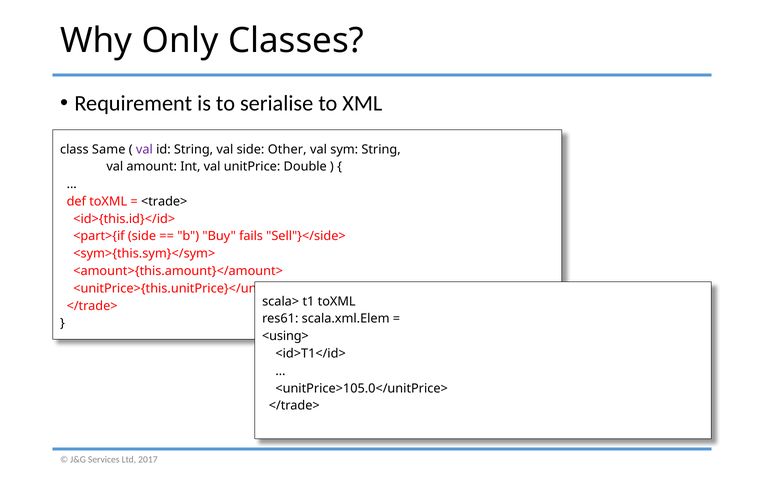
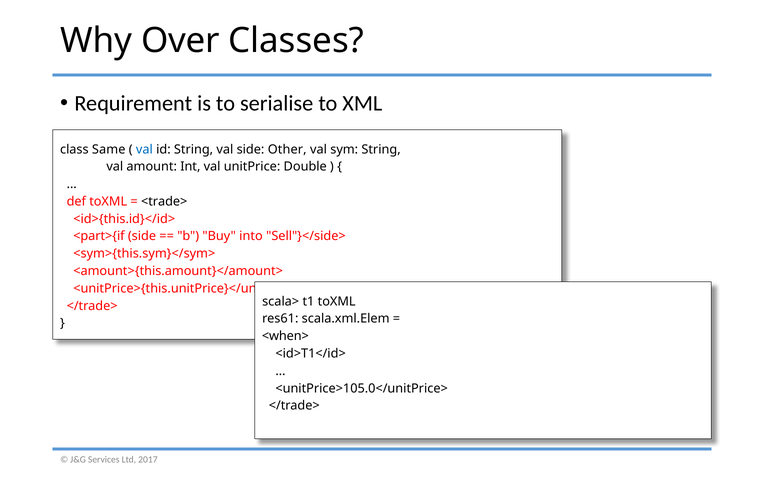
Only: Only -> Over
val at (144, 149) colour: purple -> blue
fails: fails -> into
<using>: <using> -> <when>
